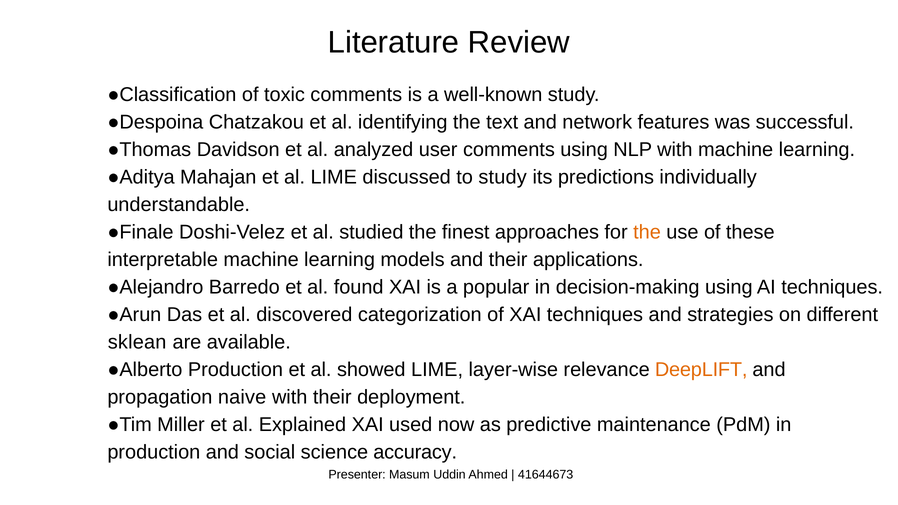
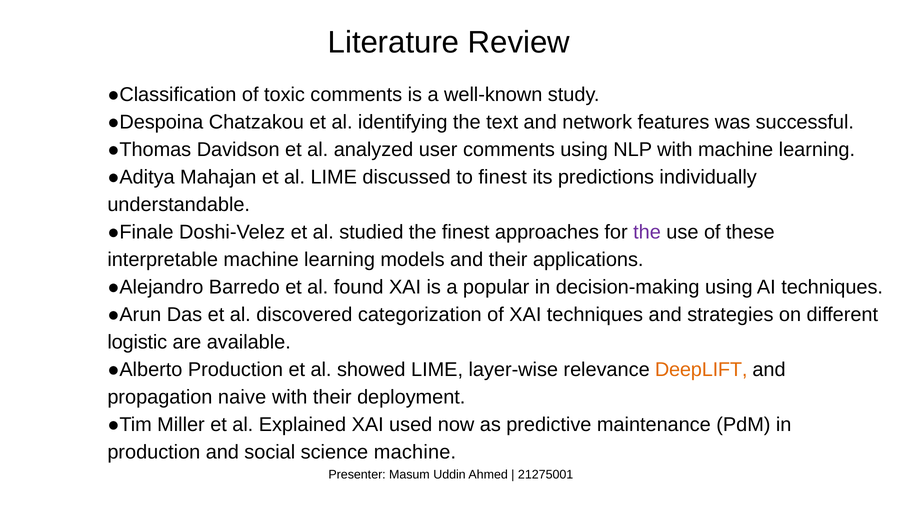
to study: study -> finest
the at (647, 232) colour: orange -> purple
sklean: sklean -> logistic
science accuracy: accuracy -> machine
41644673: 41644673 -> 21275001
